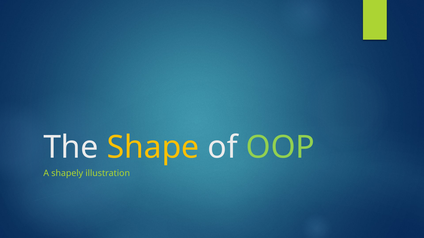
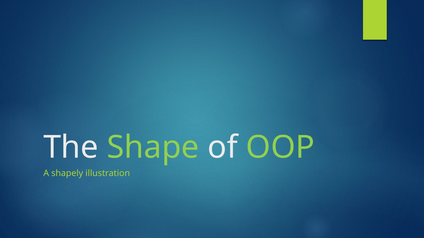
Shape colour: yellow -> light green
